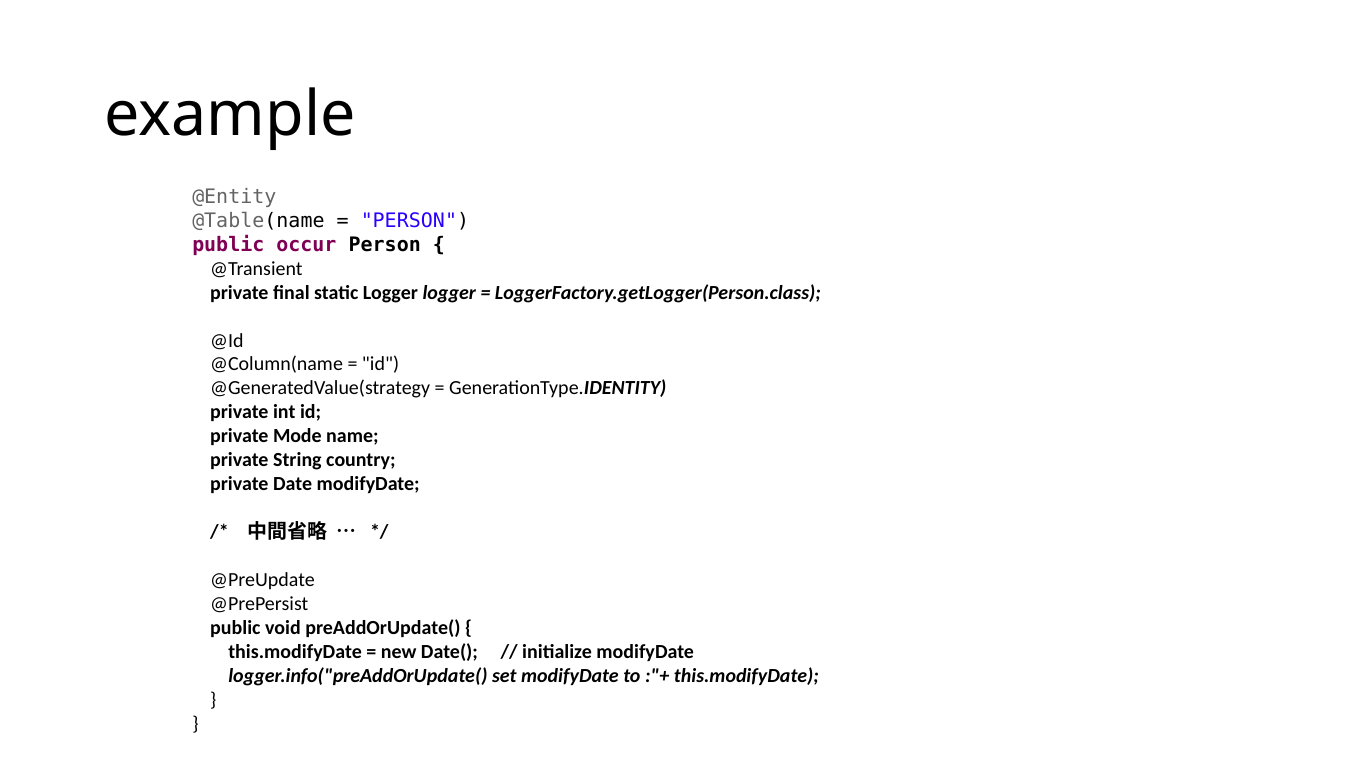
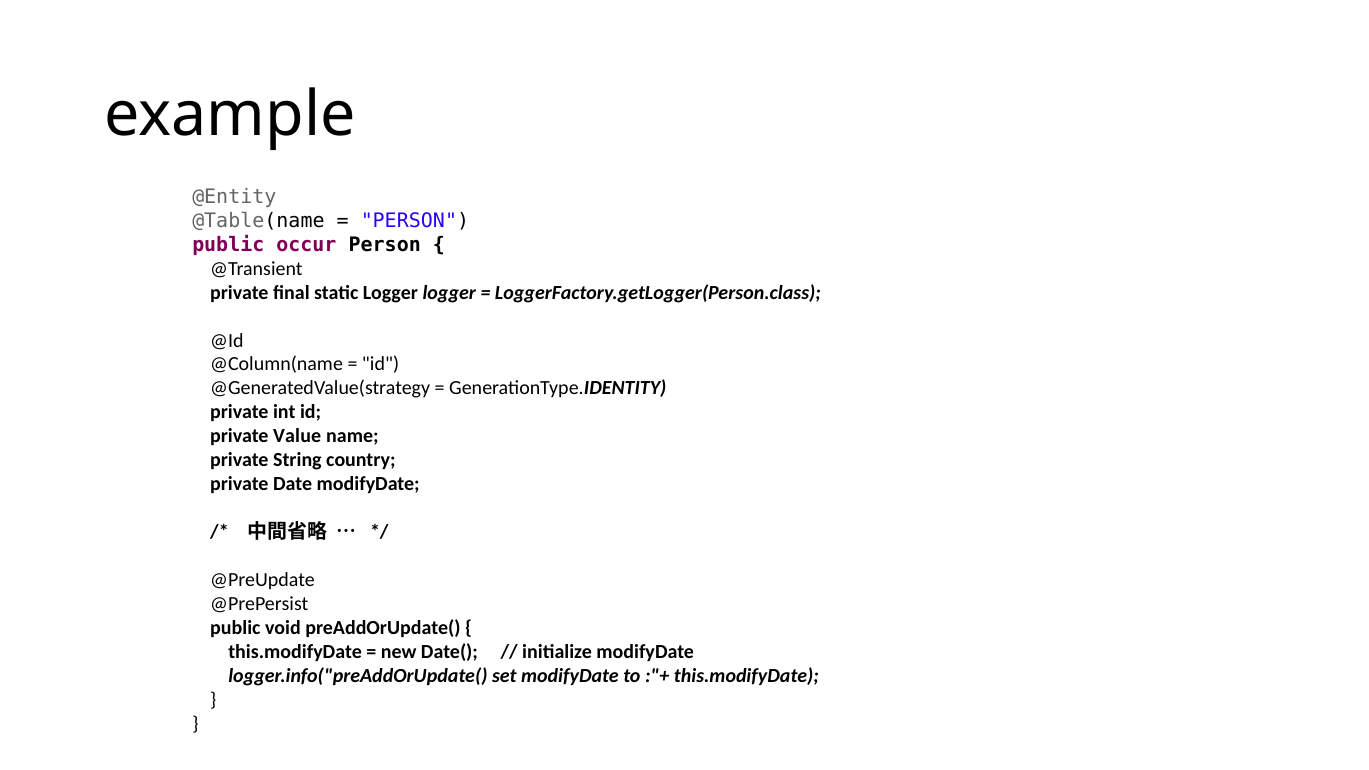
Mode: Mode -> Value
